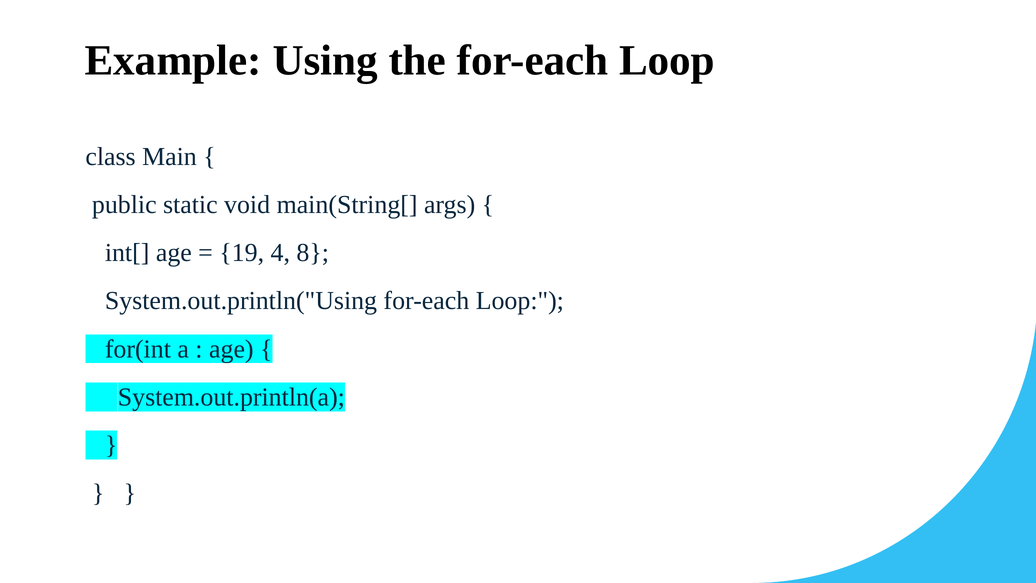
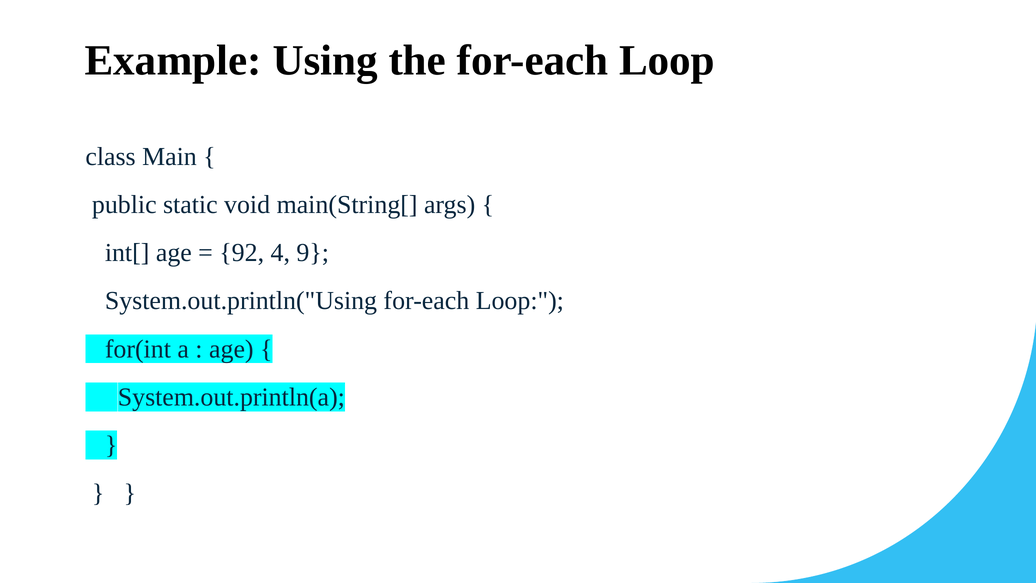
19: 19 -> 92
8: 8 -> 9
